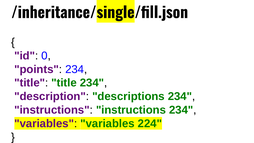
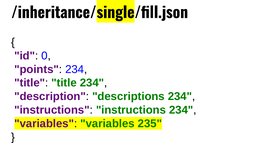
224: 224 -> 235
